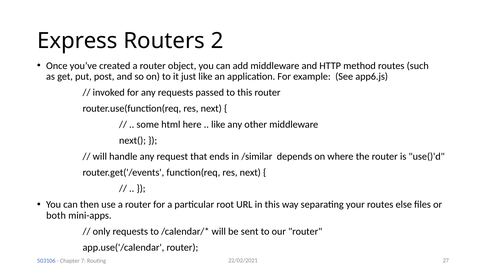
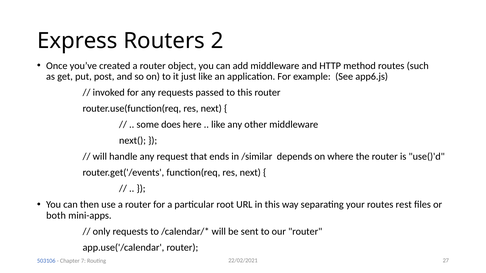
html: html -> does
else: else -> rest
